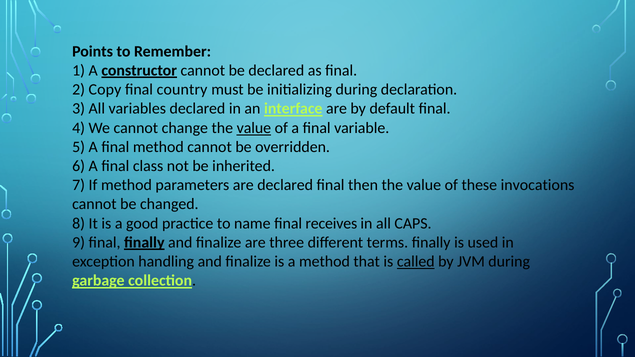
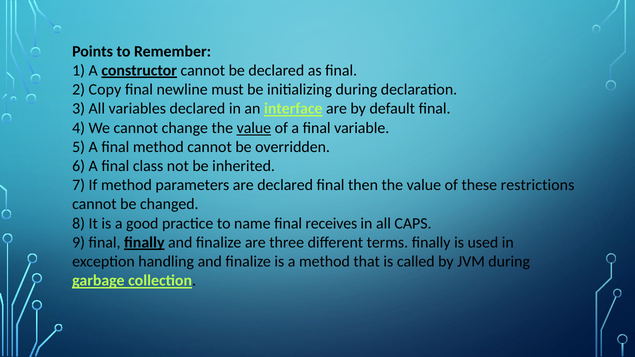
country: country -> newline
invocations: invocations -> restrictions
called underline: present -> none
